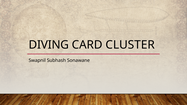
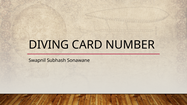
CLUSTER: CLUSTER -> NUMBER
